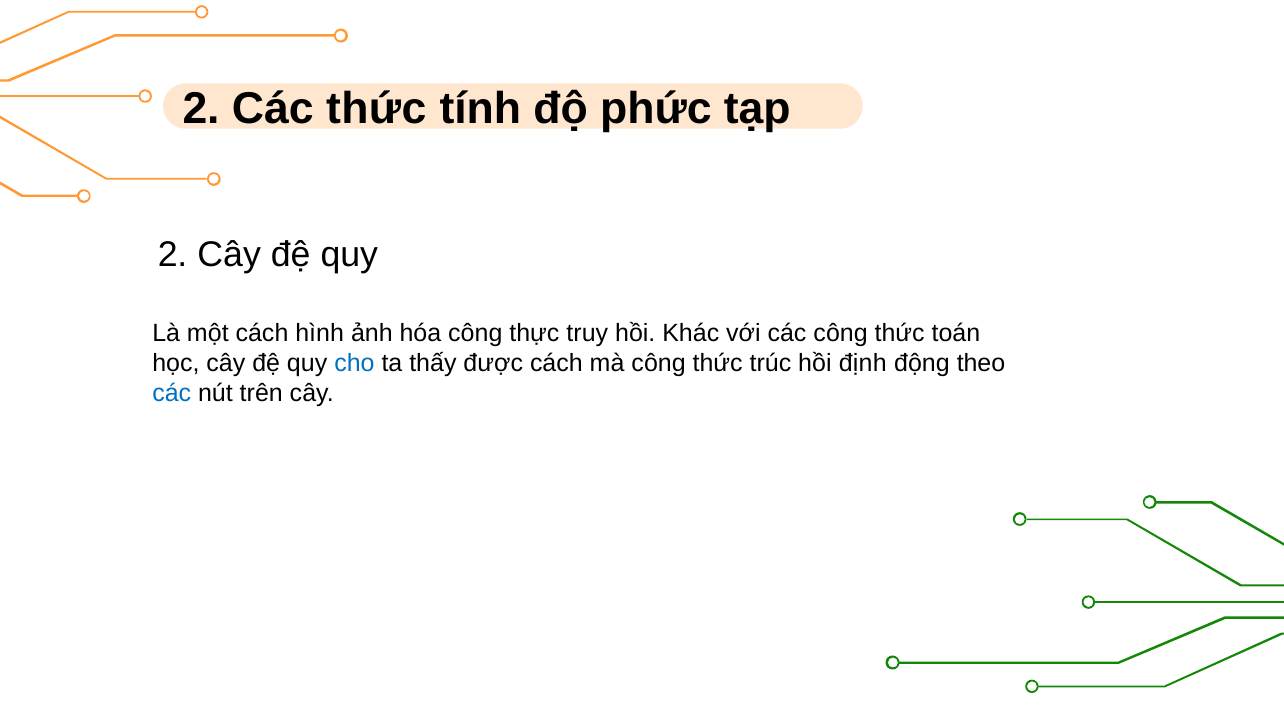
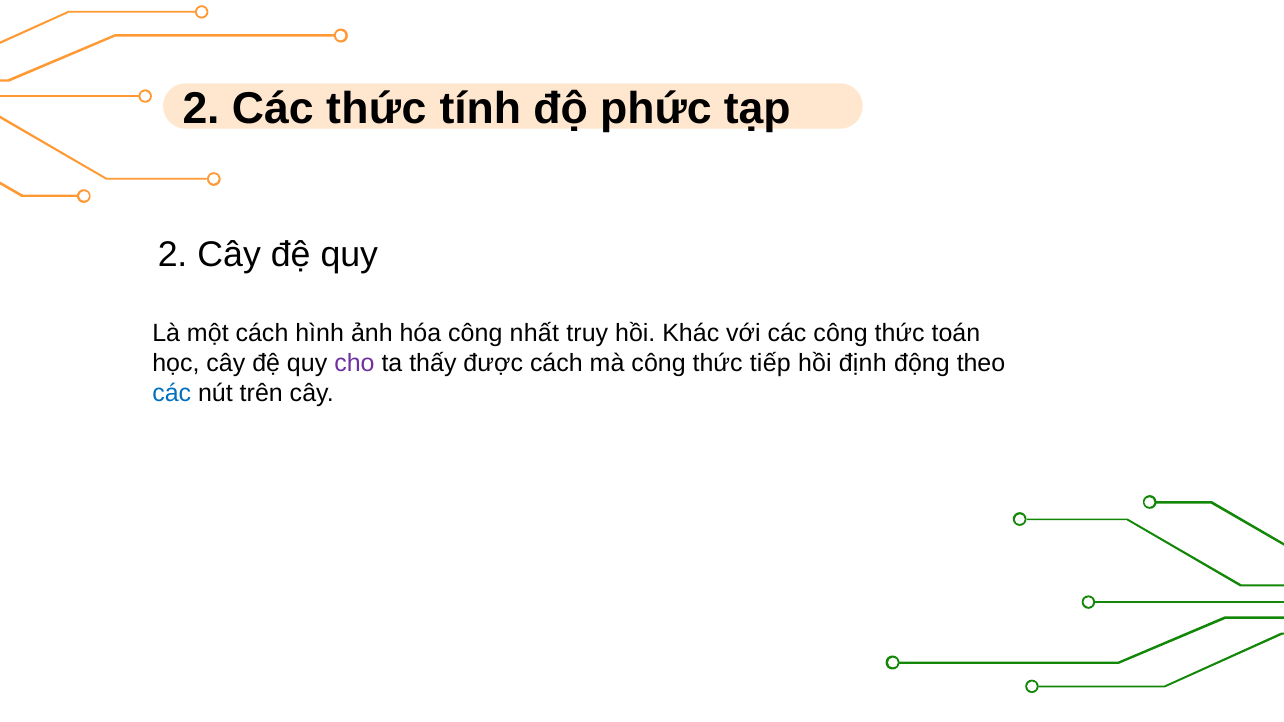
thực: thực -> nhất
cho colour: blue -> purple
trúc: trúc -> tiếp
